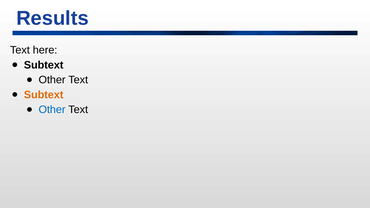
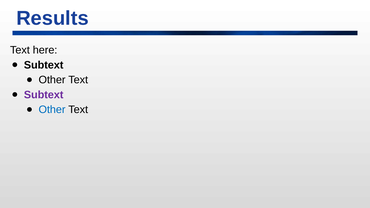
Subtext at (44, 95) colour: orange -> purple
